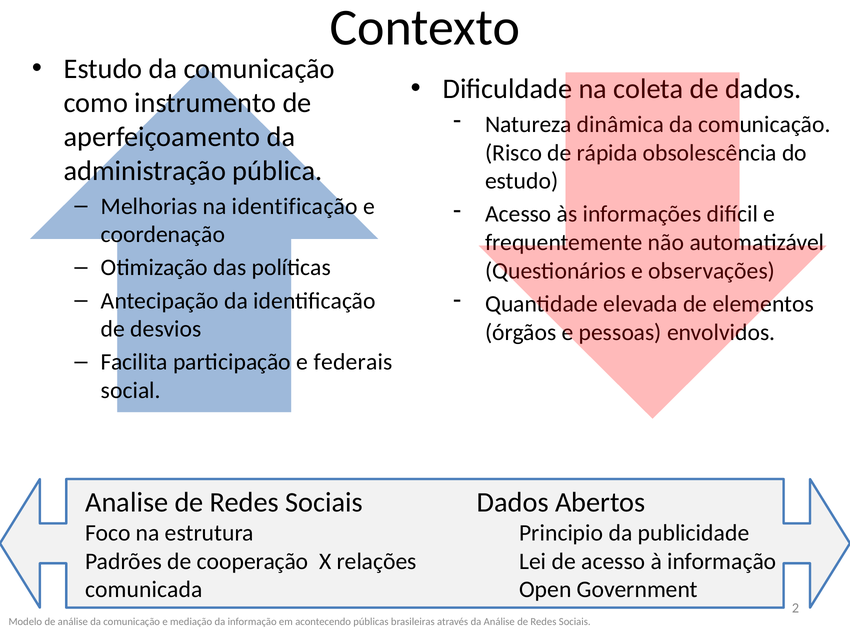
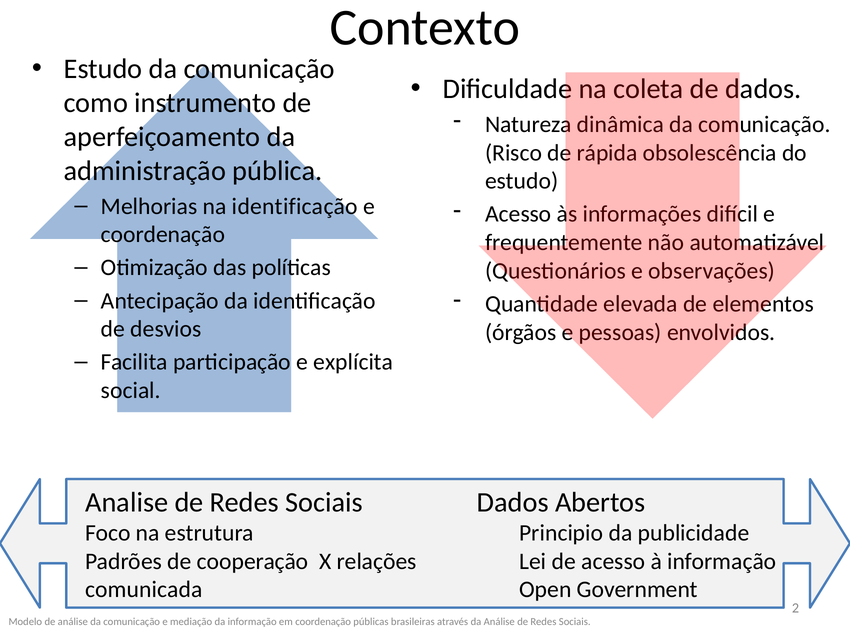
federais: federais -> explícita
em acontecendo: acontecendo -> coordenação
